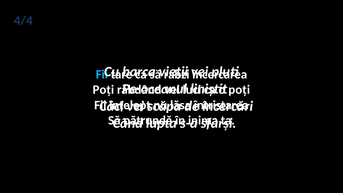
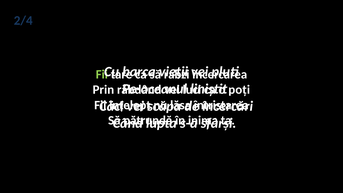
4/4: 4/4 -> 2/4
Fii at (102, 74) colour: light blue -> light green
Poţi at (103, 90): Poţi -> Prin
